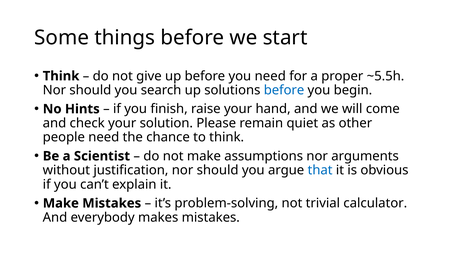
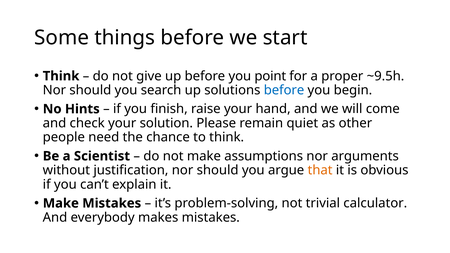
you need: need -> point
~5.5h: ~5.5h -> ~9.5h
that colour: blue -> orange
